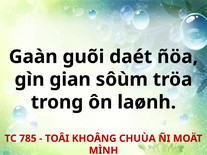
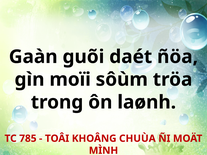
gian: gian -> moïi
